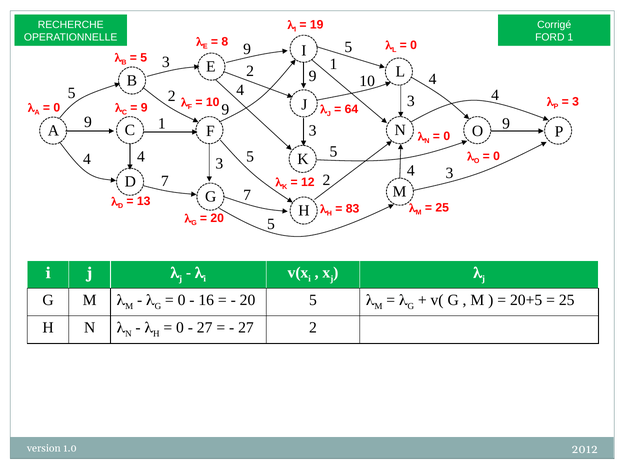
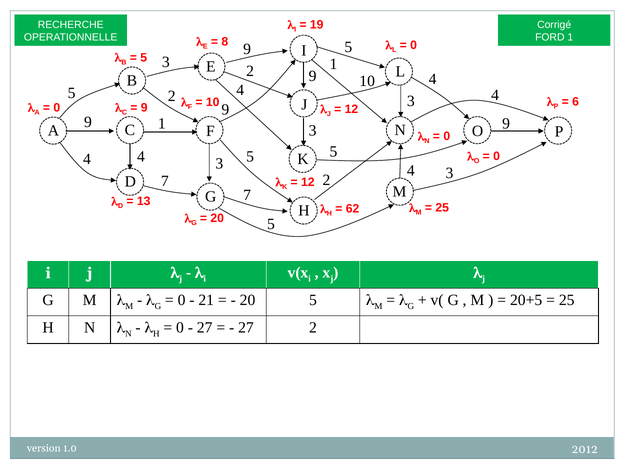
3 at (576, 102): 3 -> 6
64 at (351, 109): 64 -> 12
83: 83 -> 62
16: 16 -> 21
